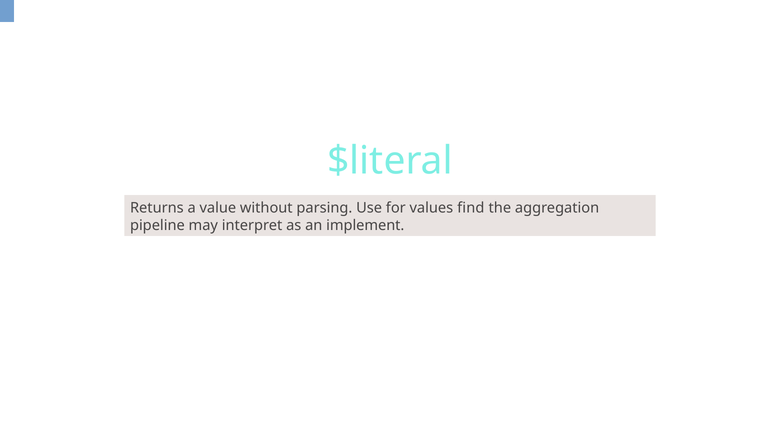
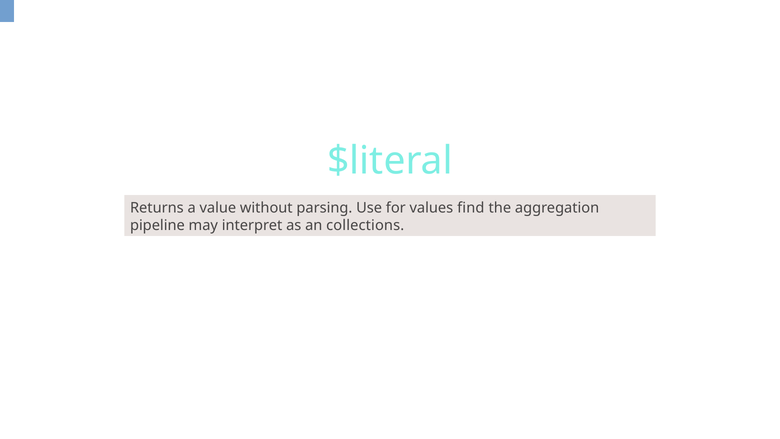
implement: implement -> collections
